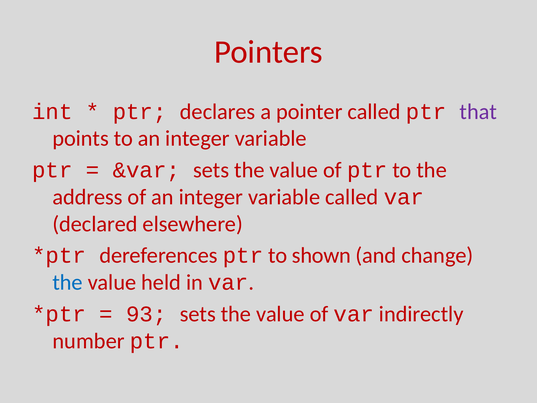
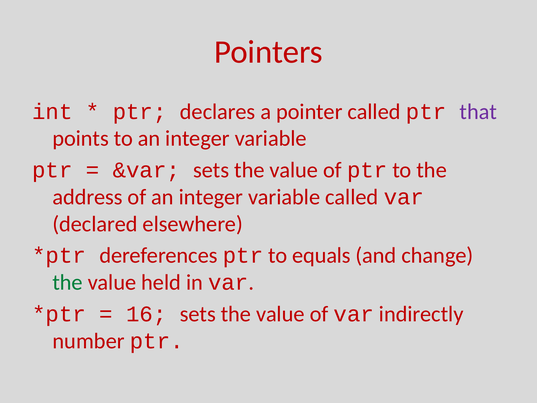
shown: shown -> equals
the at (68, 282) colour: blue -> green
93: 93 -> 16
